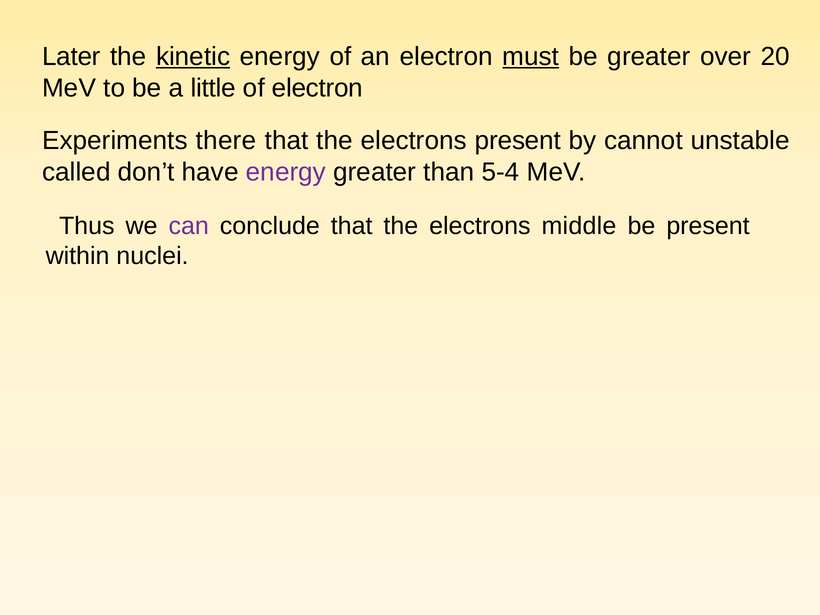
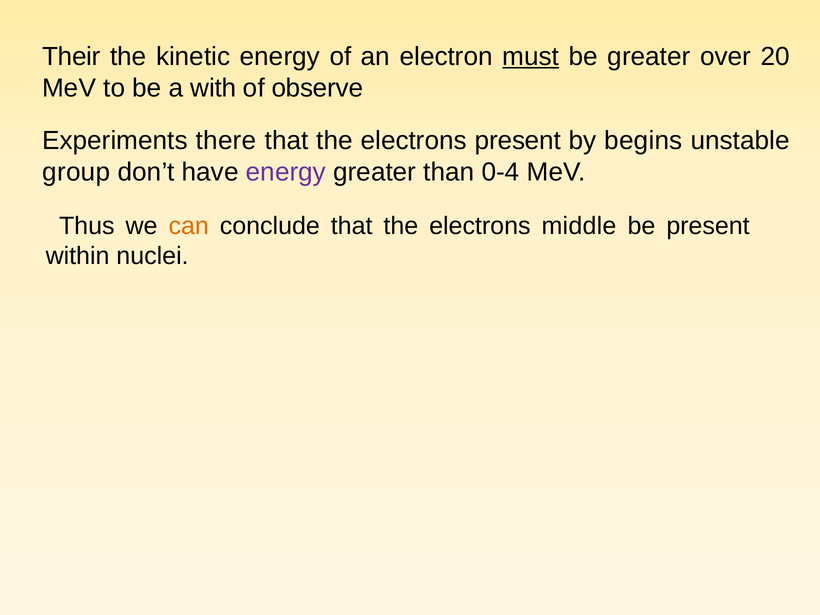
Later: Later -> Their
kinetic underline: present -> none
little: little -> with
of electron: electron -> observe
cannot: cannot -> begins
called: called -> group
5-4: 5-4 -> 0-4
can colour: purple -> orange
